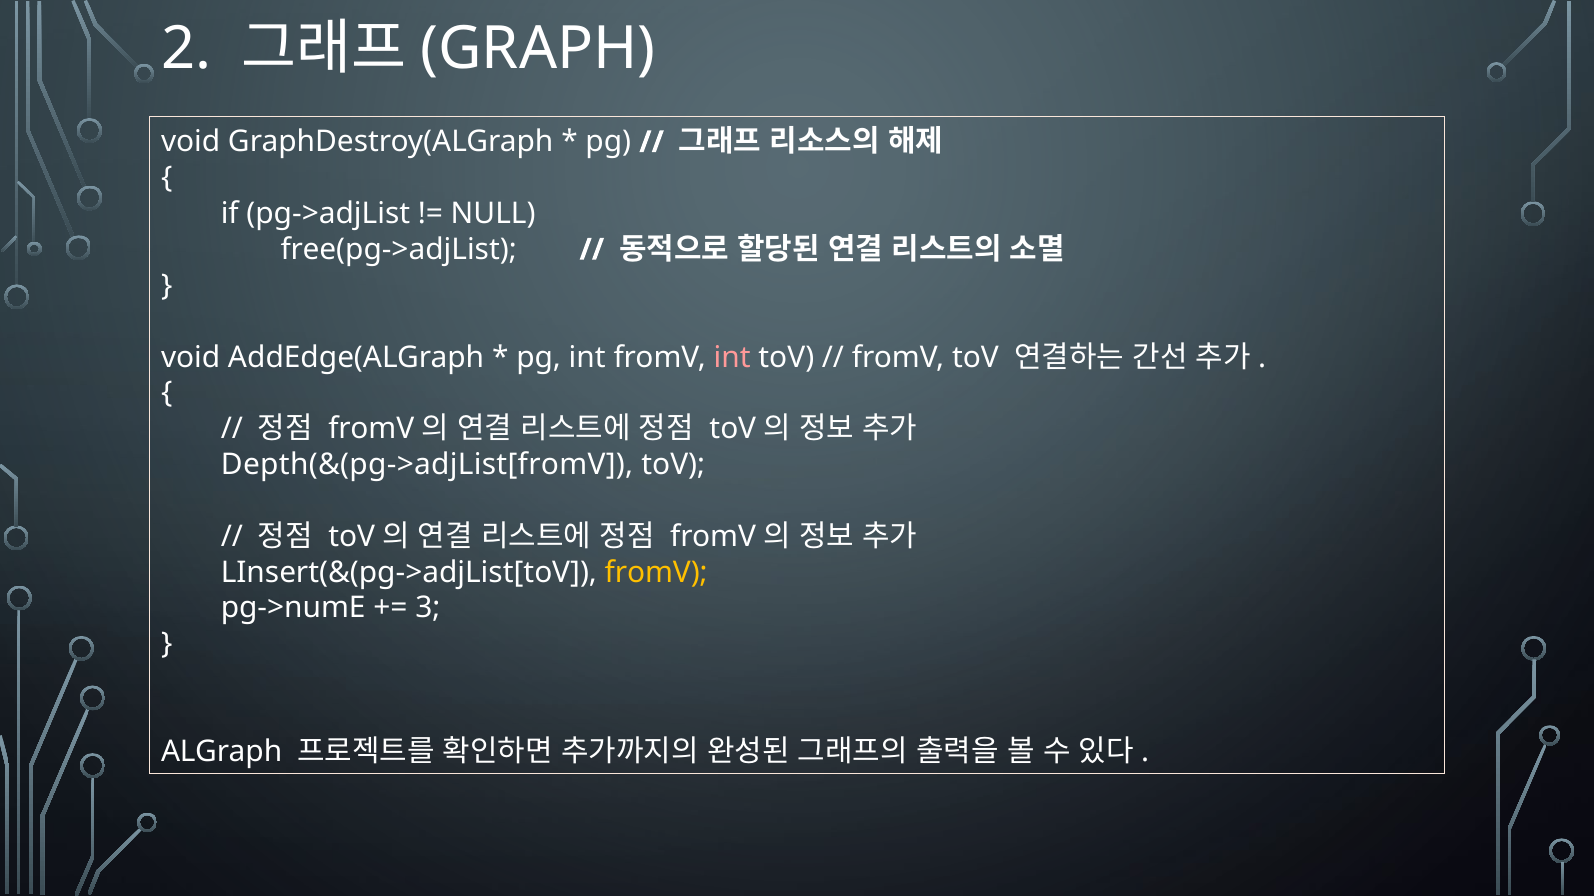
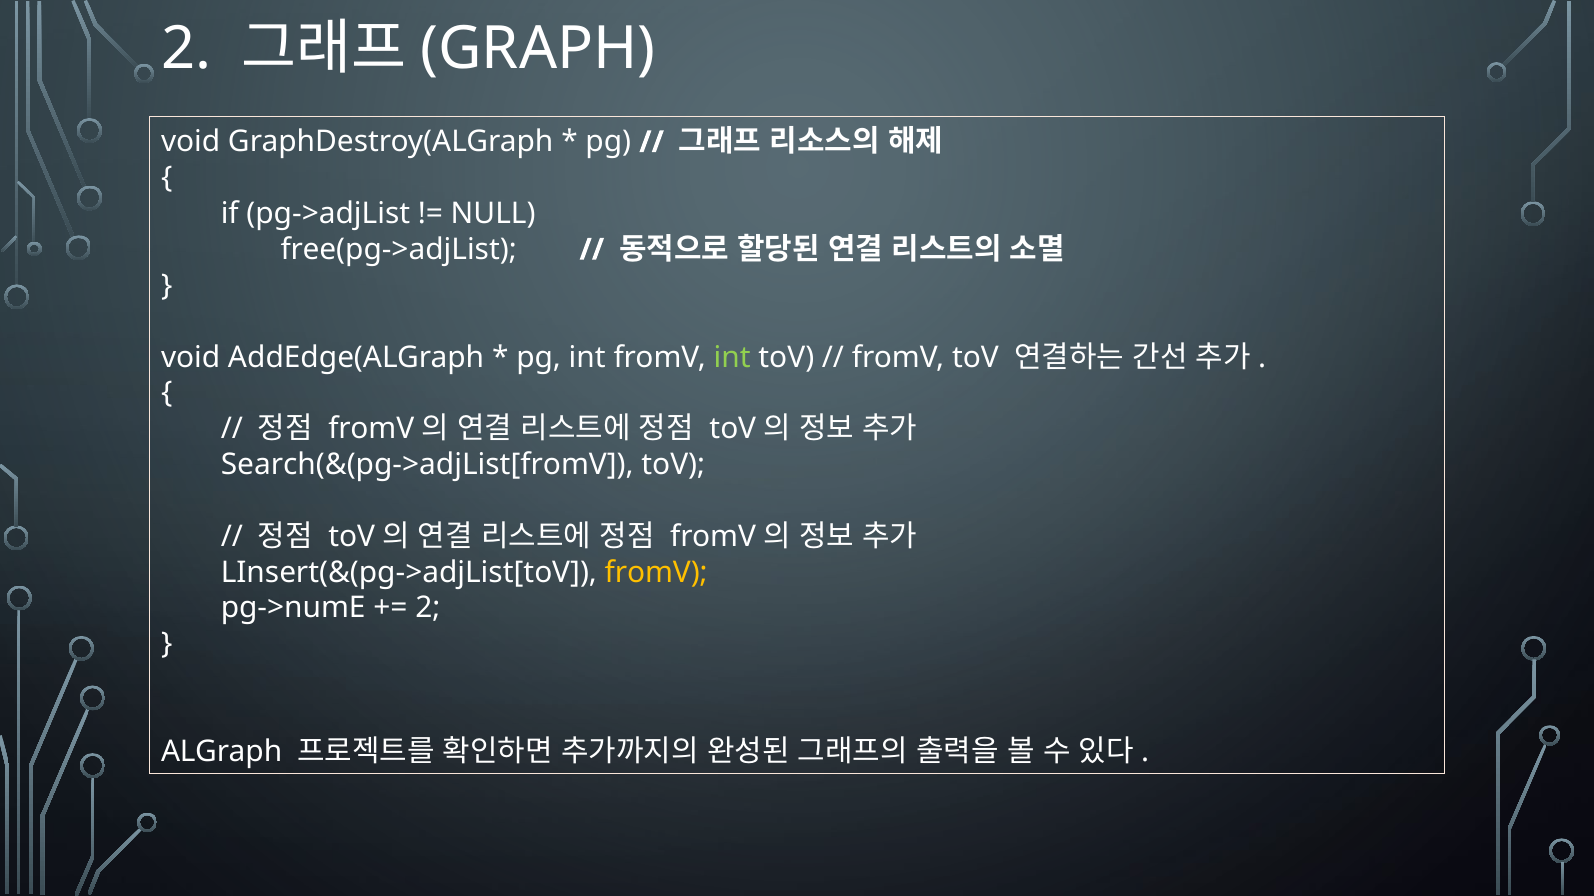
int at (732, 357) colour: pink -> light green
Depth(&(pg->adjList[fromV: Depth(&(pg->adjList[fromV -> Search(&(pg->adjList[fromV
3 at (428, 608): 3 -> 2
